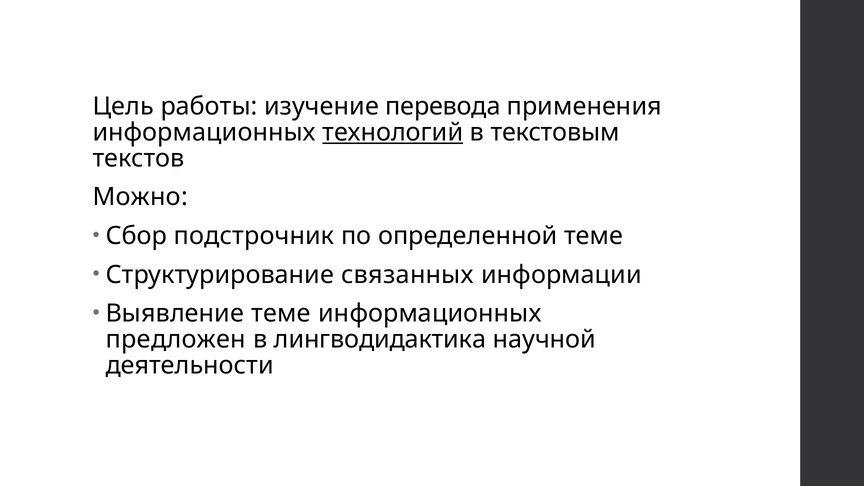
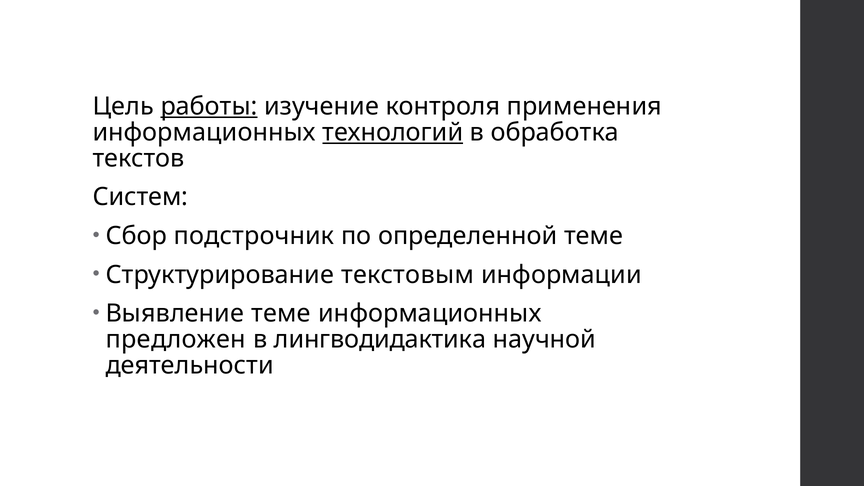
работы underline: none -> present
перевода: перевода -> контроля
текстовым: текстовым -> обработка
Можно: Можно -> Систем
связанных: связанных -> текстовым
